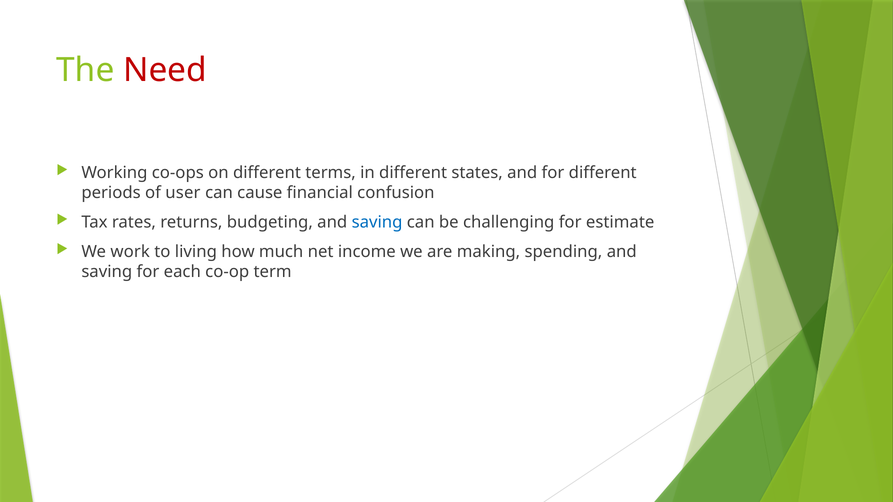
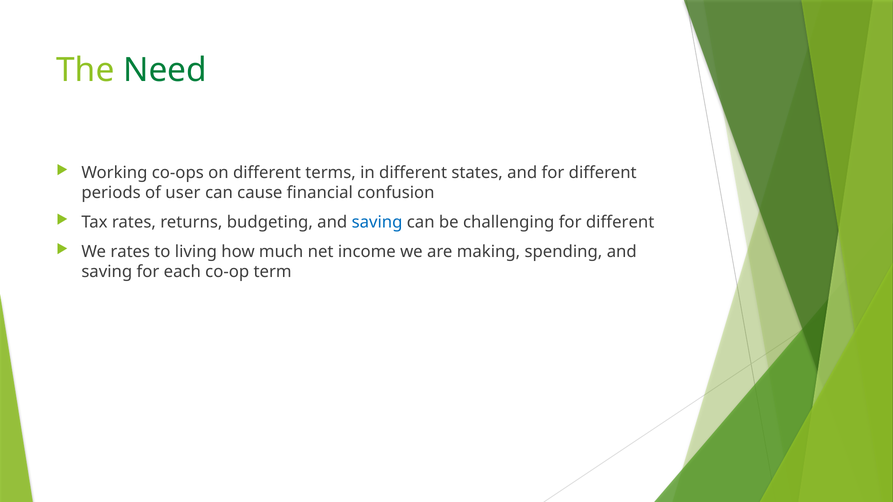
Need colour: red -> green
challenging for estimate: estimate -> different
We work: work -> rates
